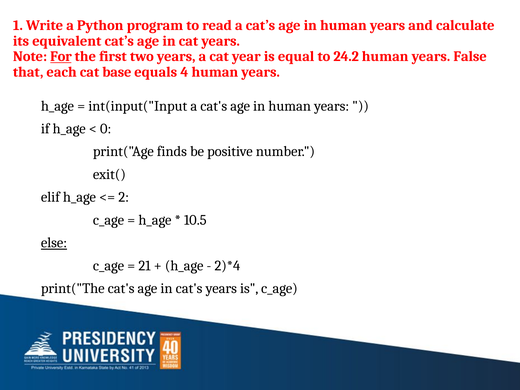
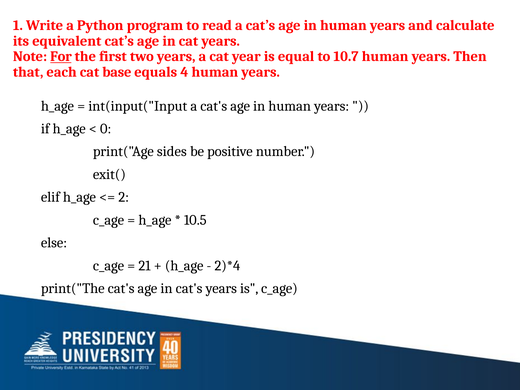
24.2: 24.2 -> 10.7
False: False -> Then
finds: finds -> sides
else underline: present -> none
